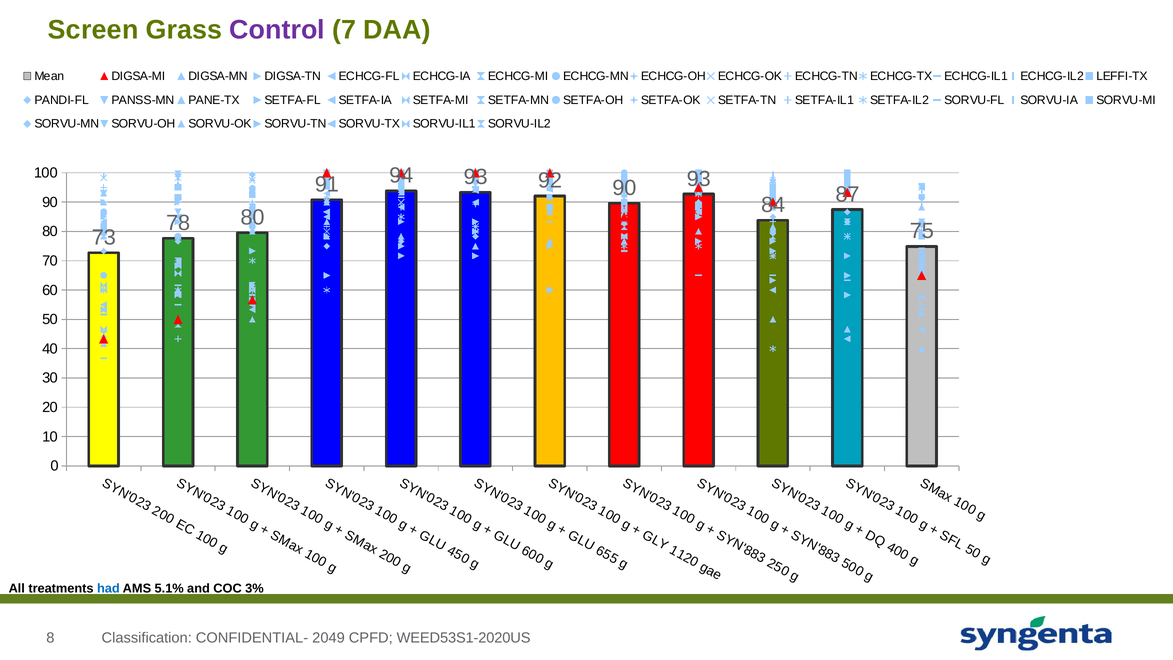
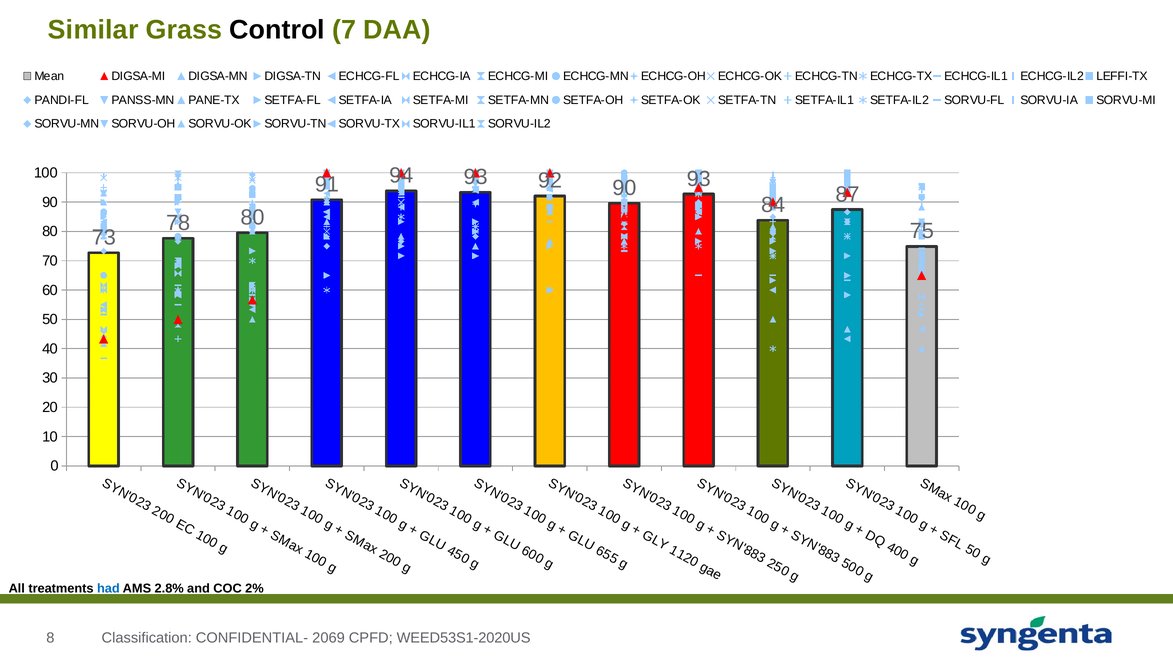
Screen: Screen -> Similar
Control colour: purple -> black
5.1%: 5.1% -> 2.8%
3%: 3% -> 2%
2049: 2049 -> 2069
